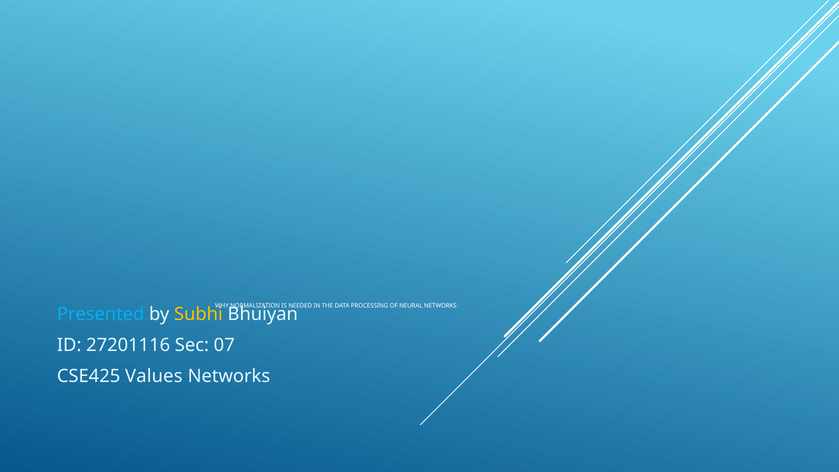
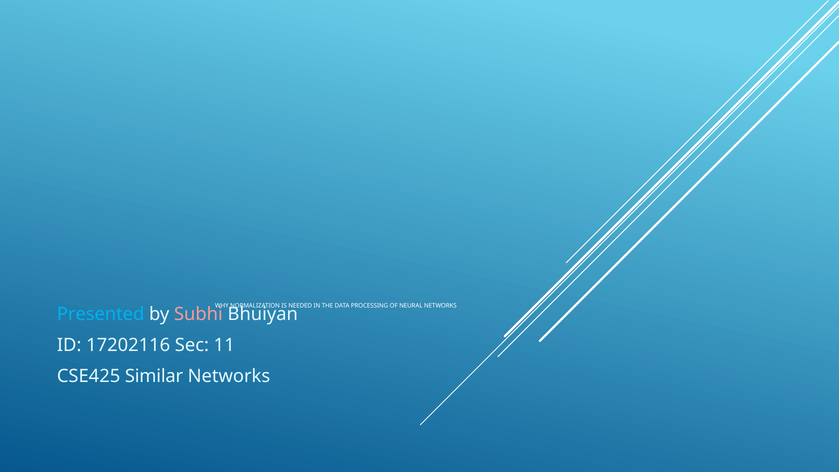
Subhi colour: yellow -> pink
27201116: 27201116 -> 17202116
07: 07 -> 11
Values: Values -> Similar
